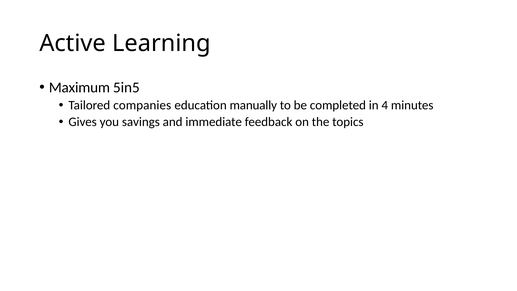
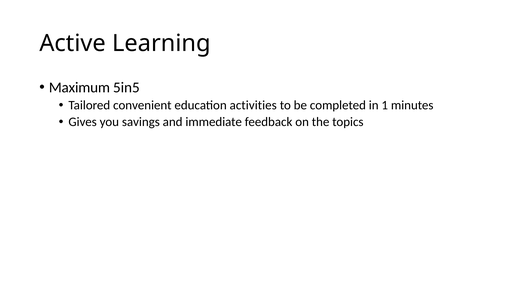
companies: companies -> convenient
manually: manually -> activities
4: 4 -> 1
